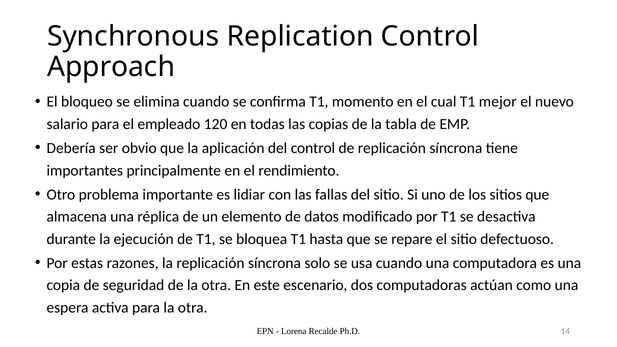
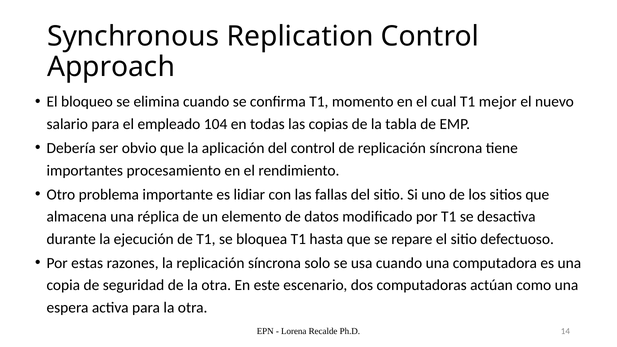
120: 120 -> 104
principalmente: principalmente -> procesamiento
